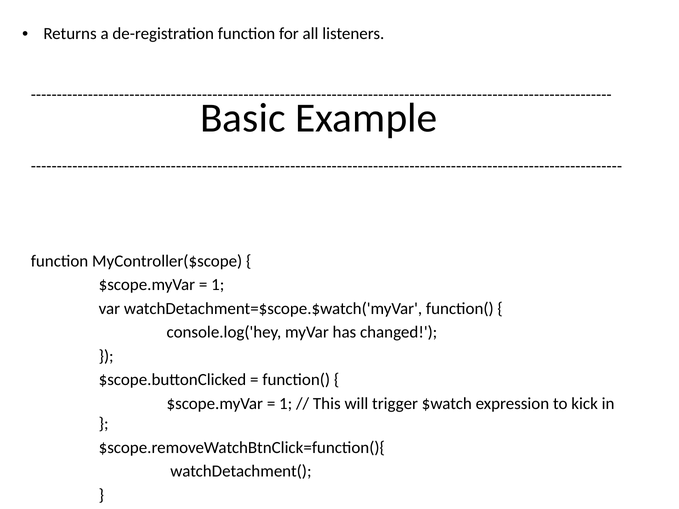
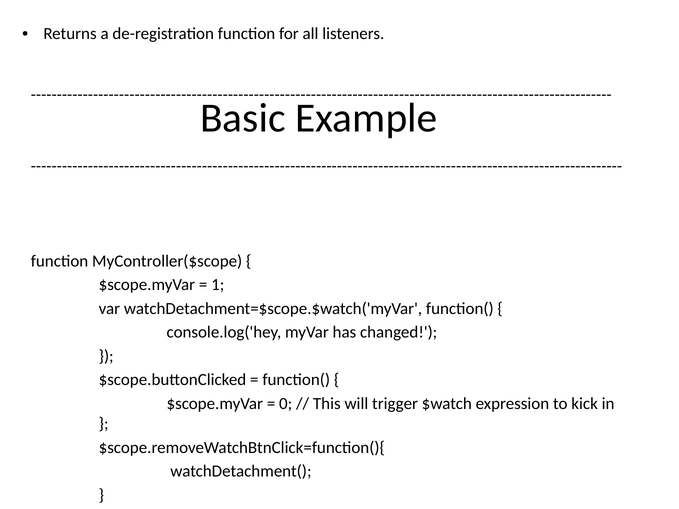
1 at (286, 404): 1 -> 0
